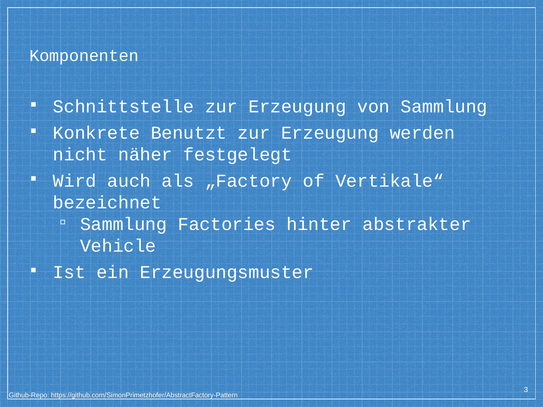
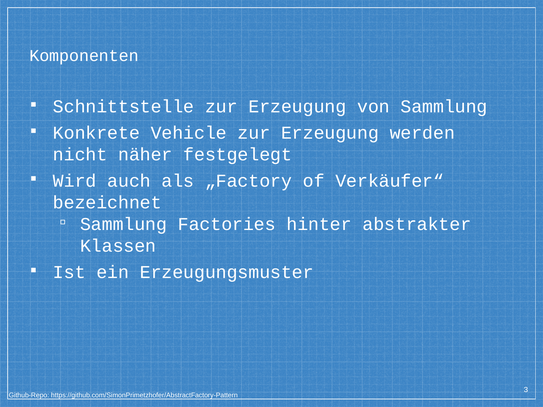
Benutzt: Benutzt -> Vehicle
Vertikale“: Vertikale“ -> Verkäufer“
Vehicle: Vehicle -> Klassen
